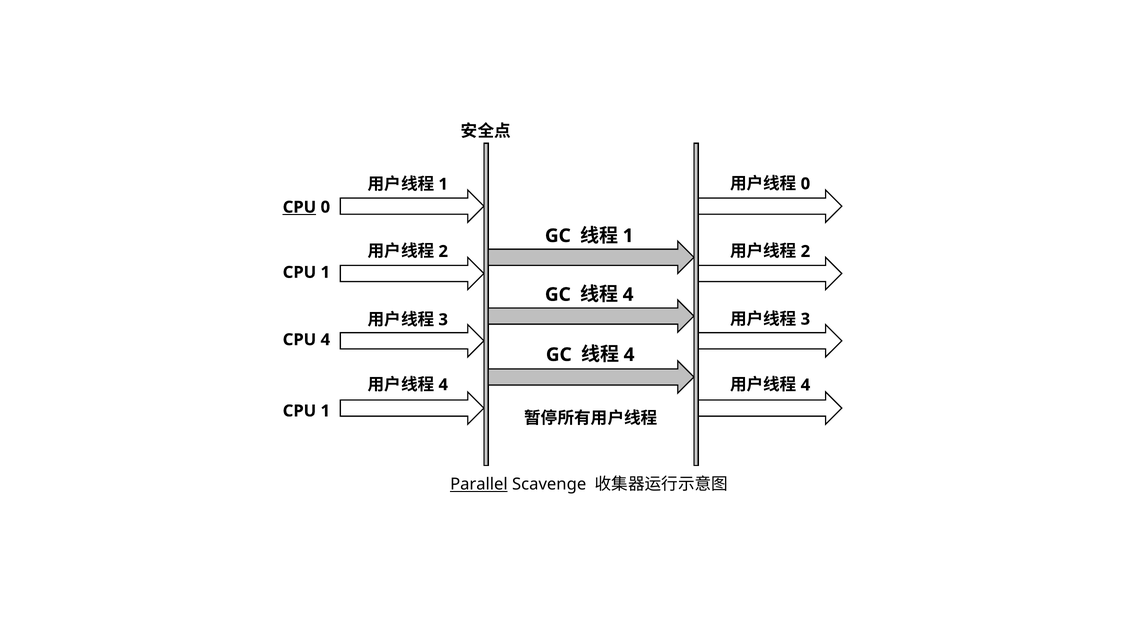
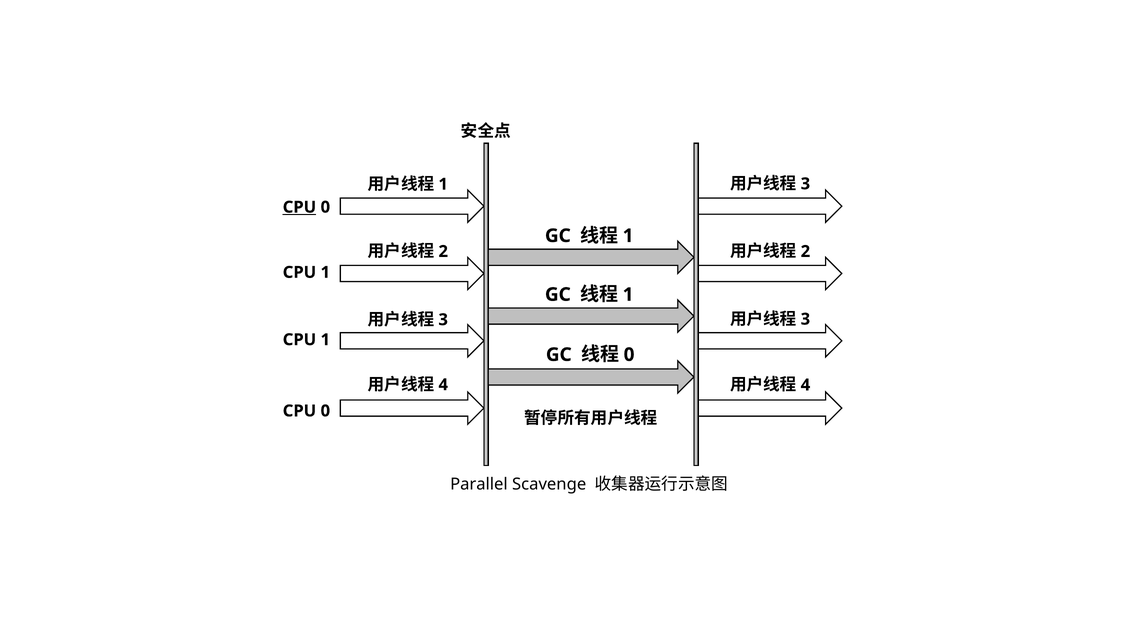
0 at (805, 184): 0 -> 3
4 at (628, 295): 4 -> 1
4 at (325, 340): 4 -> 1
4 at (629, 355): 4 -> 0
1 at (325, 411): 1 -> 0
Parallel underline: present -> none
